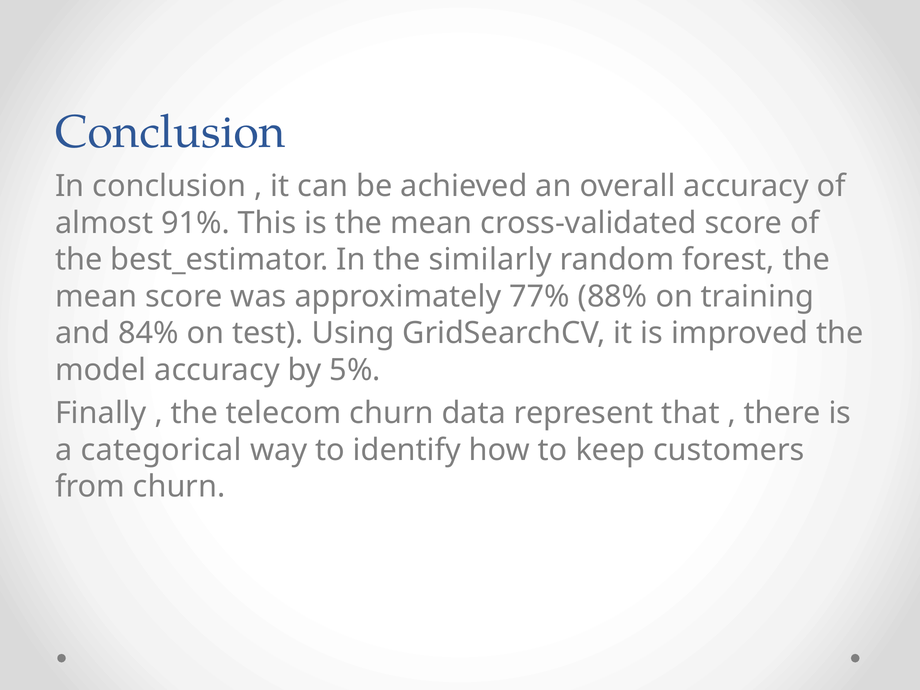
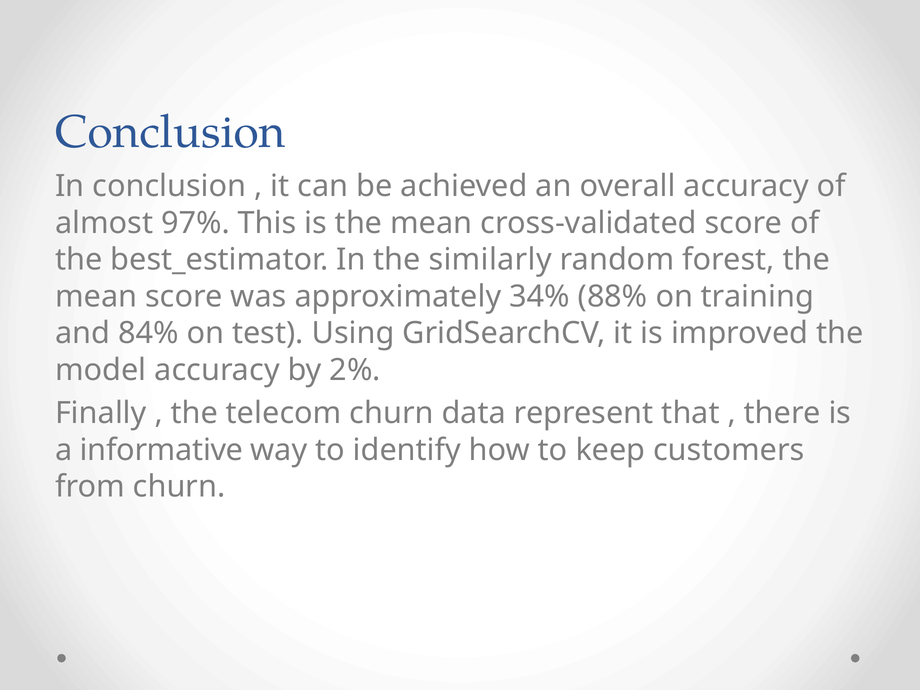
91%: 91% -> 97%
77%: 77% -> 34%
5%: 5% -> 2%
categorical: categorical -> informative
